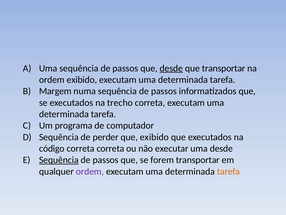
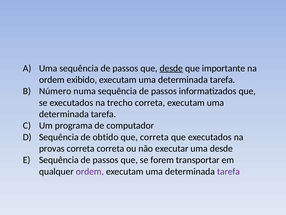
que transportar: transportar -> importante
Margem: Margem -> Número
perder: perder -> obtido
que exibido: exibido -> correta
código: código -> provas
Sequência at (59, 160) underline: present -> none
tarefa at (228, 171) colour: orange -> purple
